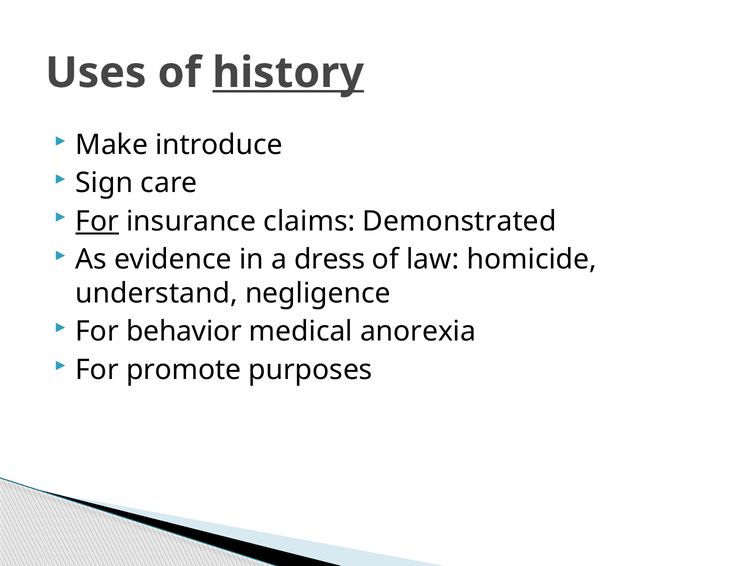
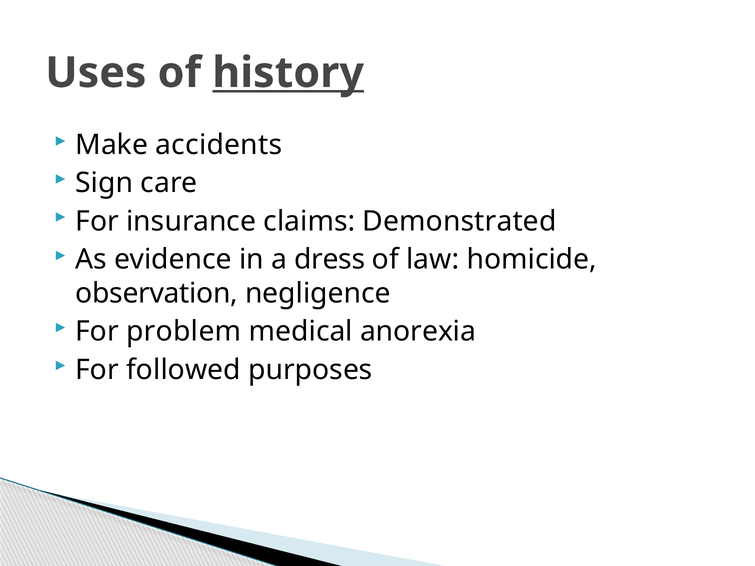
introduce: introduce -> accidents
For at (97, 221) underline: present -> none
understand: understand -> observation
behavior: behavior -> problem
promote: promote -> followed
